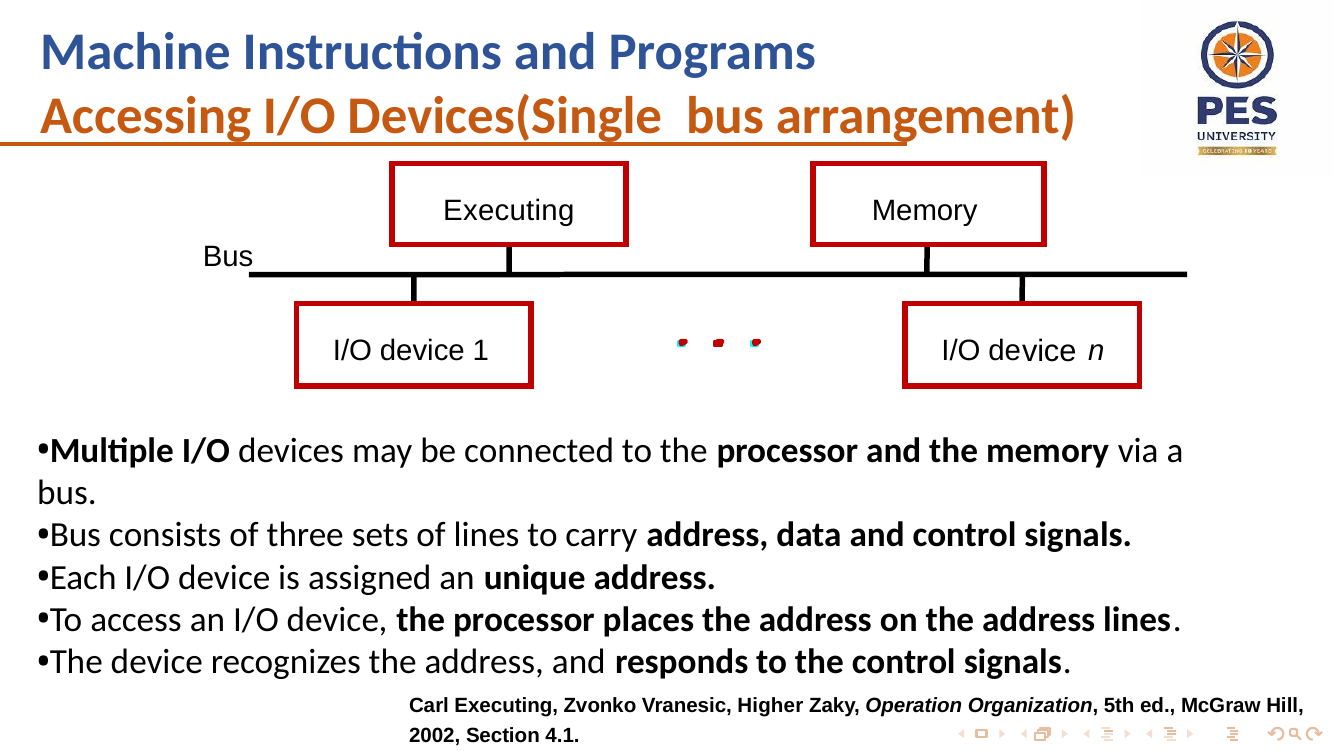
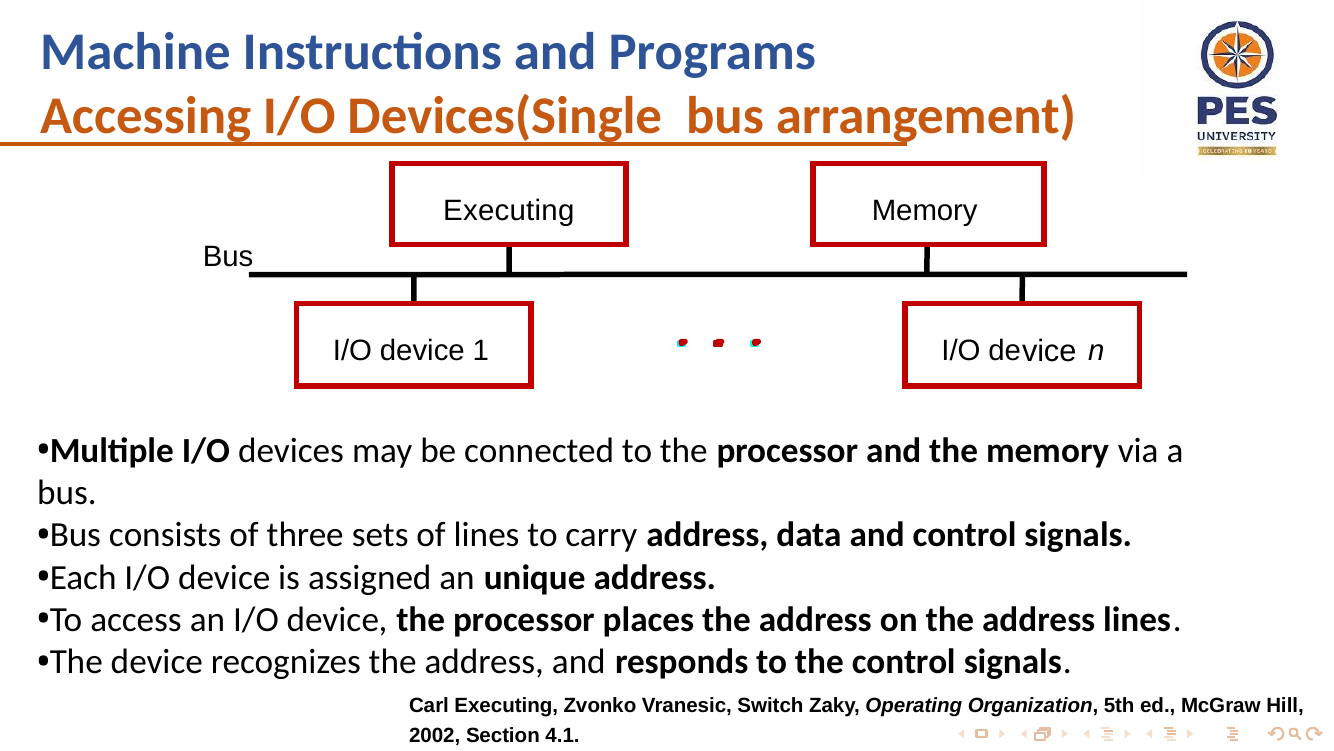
Higher: Higher -> Switch
Operation: Operation -> Operating
